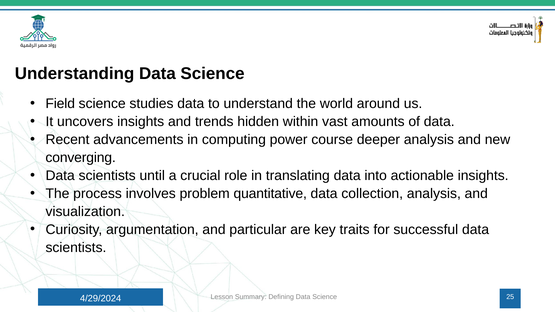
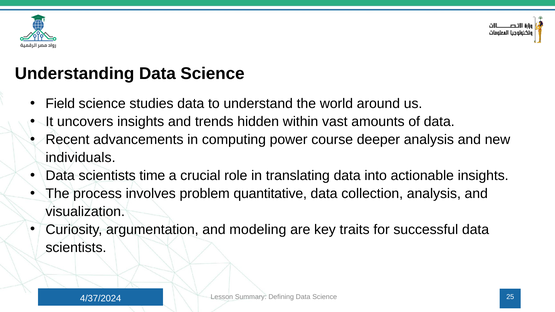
converging: converging -> individuals
until: until -> time
particular: particular -> modeling
4/29/2024: 4/29/2024 -> 4/37/2024
